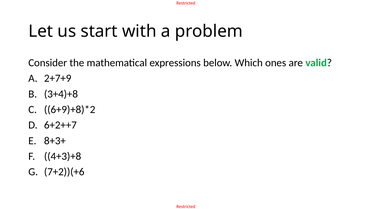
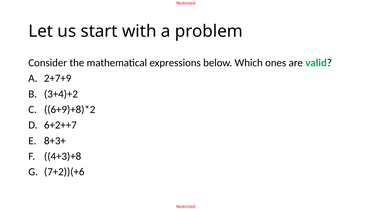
3+4)+8: 3+4)+8 -> 3+4)+2
